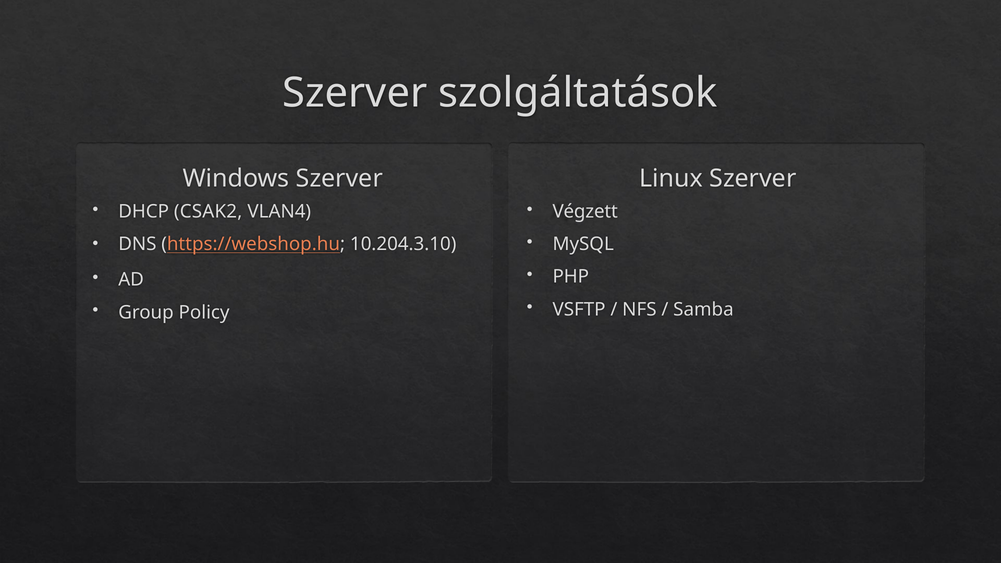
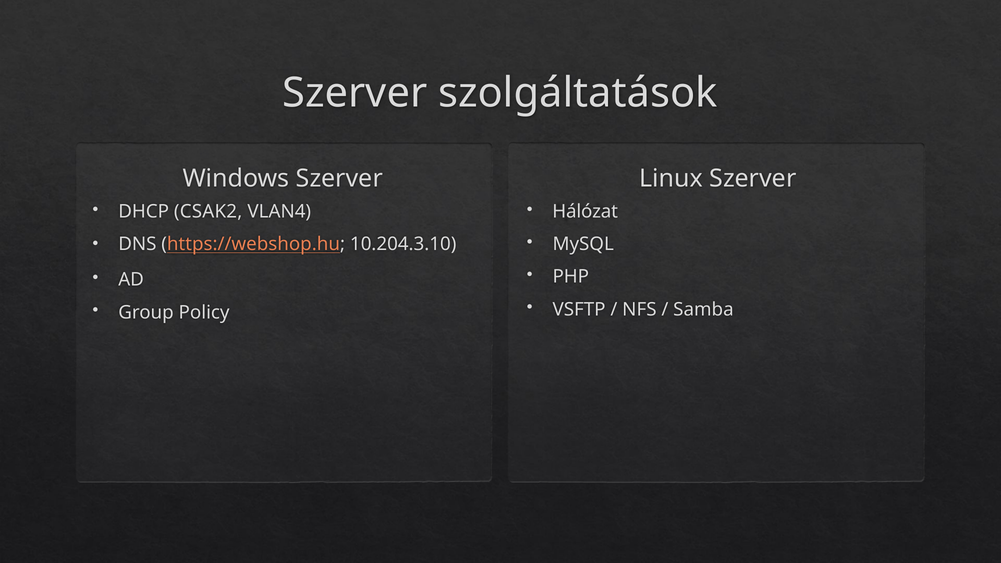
Végzett: Végzett -> Hálózat
